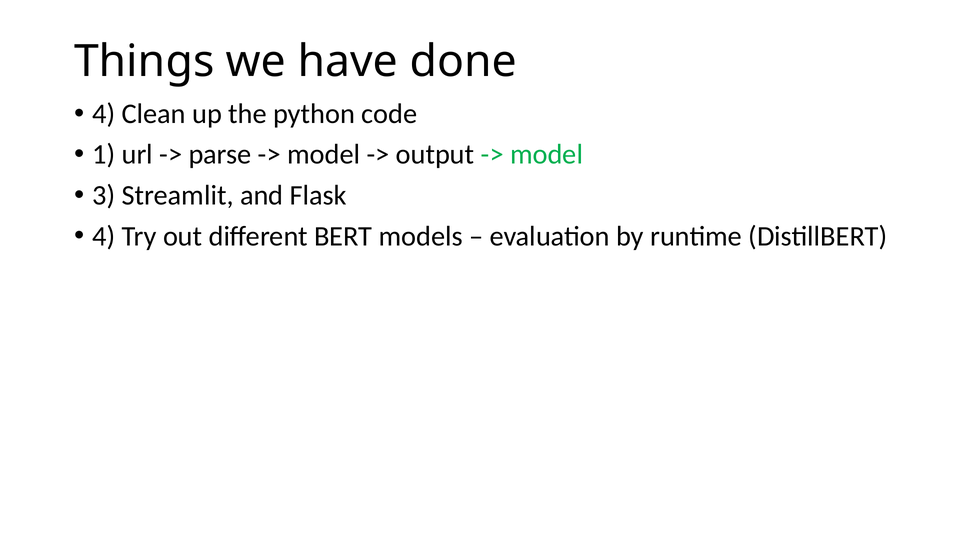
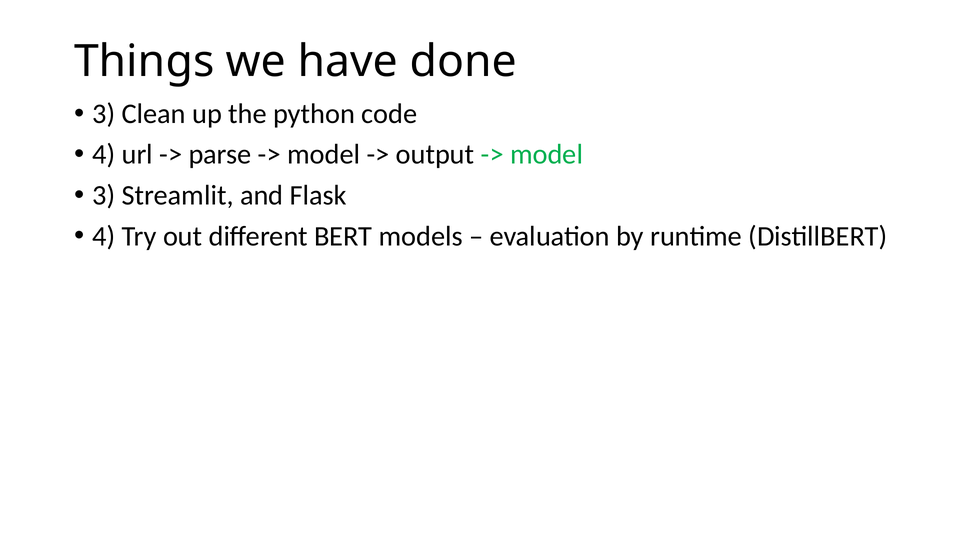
4 at (104, 114): 4 -> 3
1 at (104, 155): 1 -> 4
